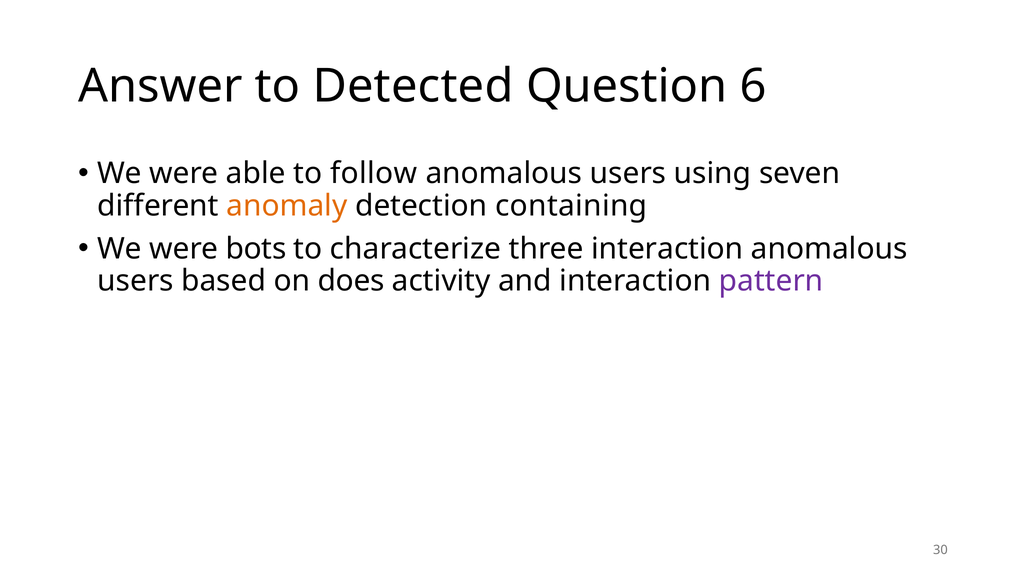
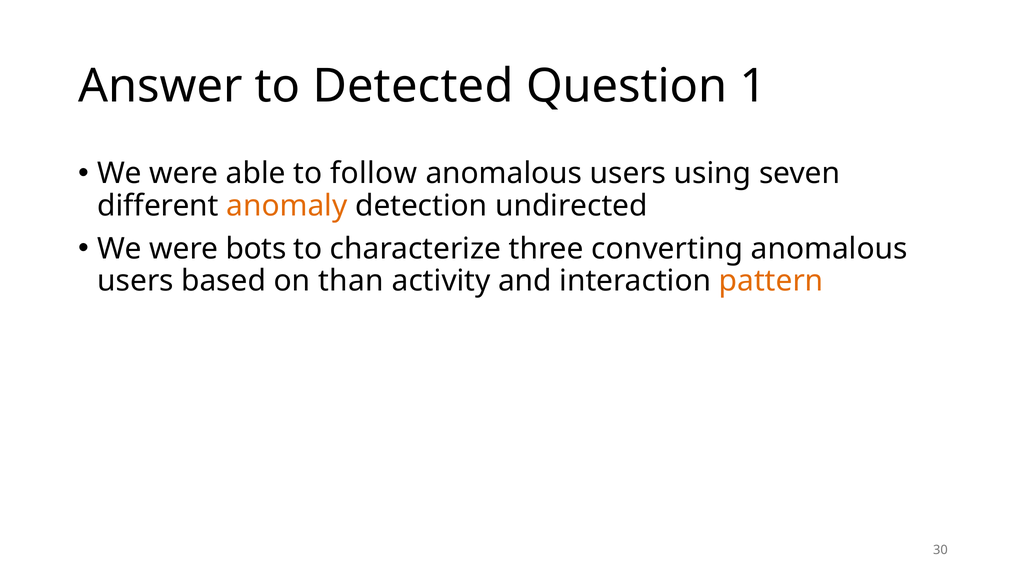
6: 6 -> 1
containing: containing -> undirected
three interaction: interaction -> converting
does: does -> than
pattern colour: purple -> orange
